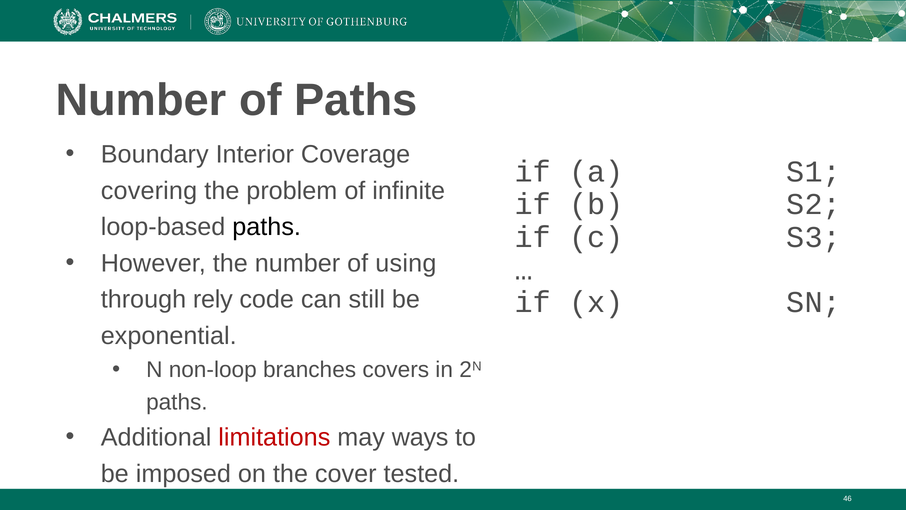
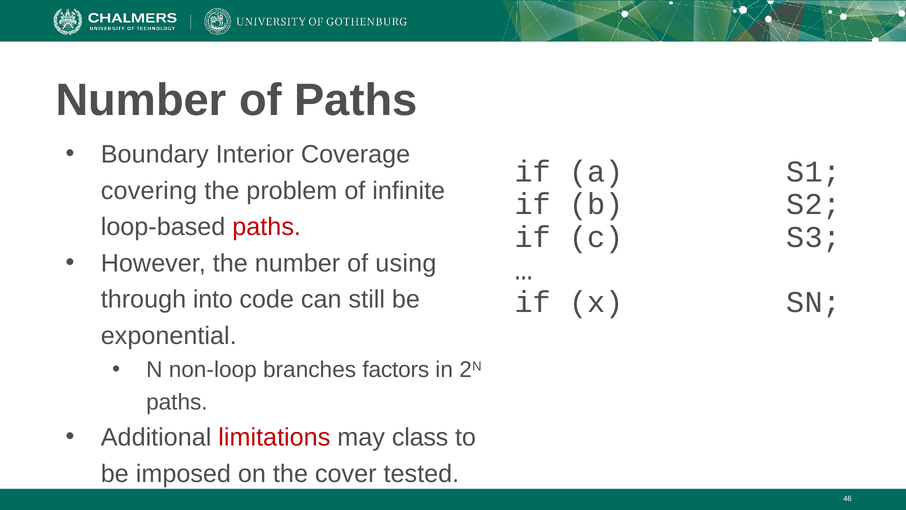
paths at (267, 227) colour: black -> red
rely: rely -> into
covers: covers -> factors
ways: ways -> class
